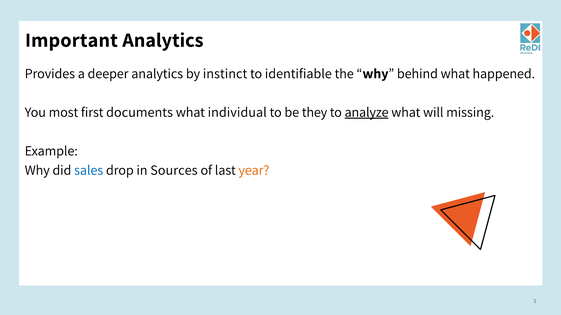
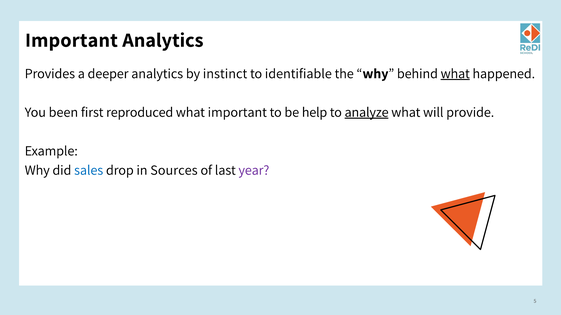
what at (455, 74) underline: none -> present
most: most -> been
documents: documents -> reproduced
what individual: individual -> important
they: they -> help
missing: missing -> provide
year colour: orange -> purple
